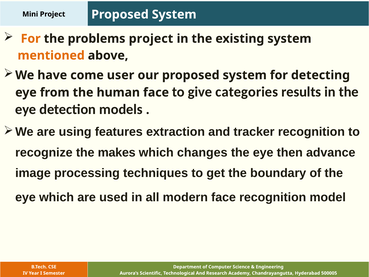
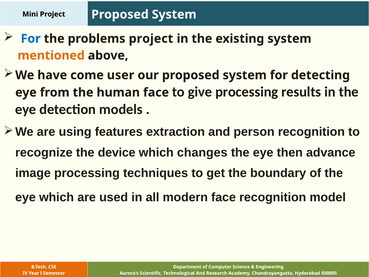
For at (31, 39) colour: orange -> blue
give categories: categories -> processing
tracker: tracker -> person
makes: makes -> device
